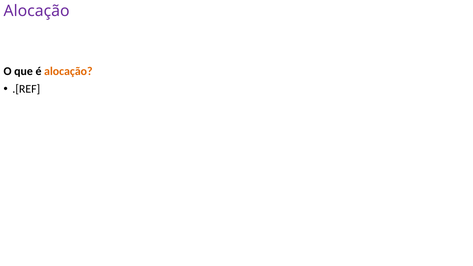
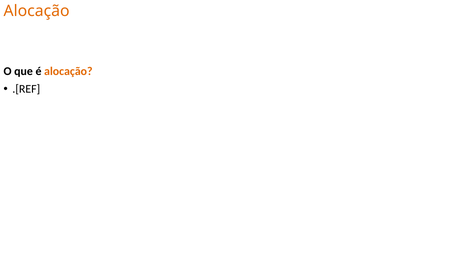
Alocação at (37, 11) colour: purple -> orange
